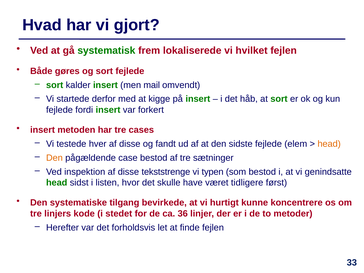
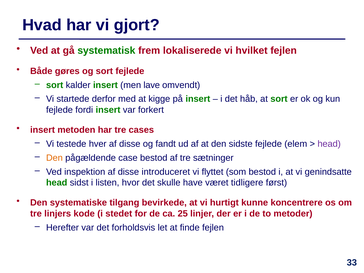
mail: mail -> lave
head at (329, 144) colour: orange -> purple
tekststrenge: tekststrenge -> introduceret
typen: typen -> flyttet
36: 36 -> 25
